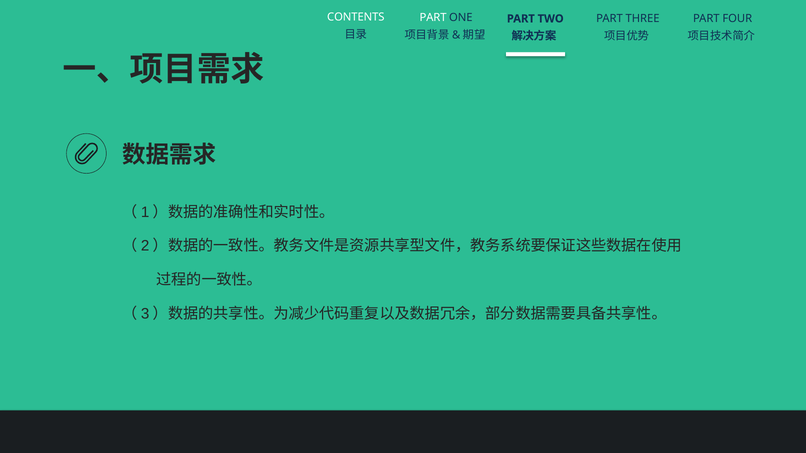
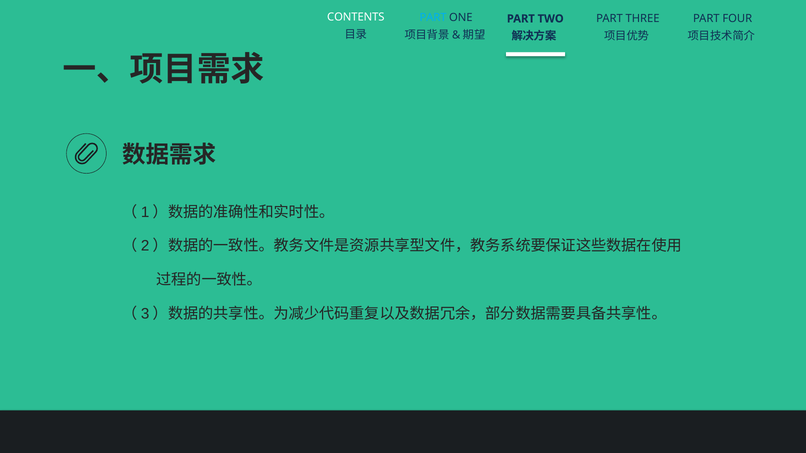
PART at (433, 17) colour: white -> light blue
